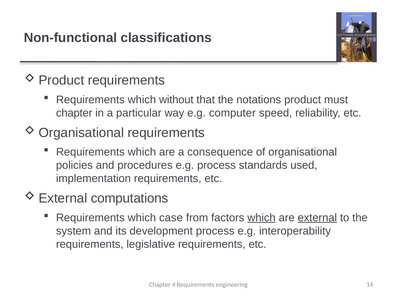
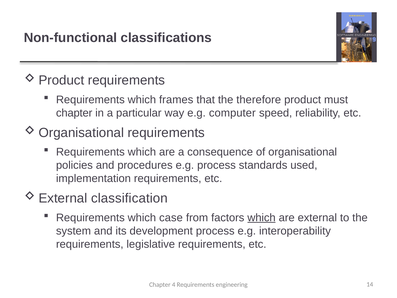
without: without -> frames
notations: notations -> therefore
computations: computations -> classification
external underline: present -> none
